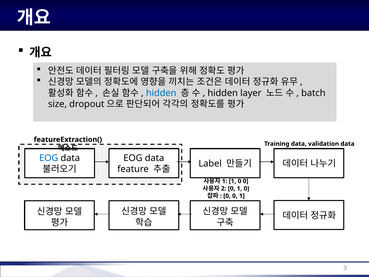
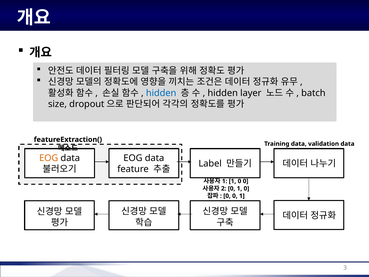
EOG at (49, 158) colour: blue -> orange
